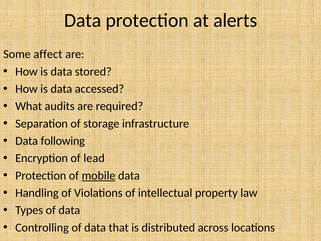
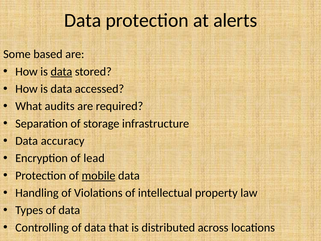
affect: affect -> based
data at (61, 72) underline: none -> present
following: following -> accuracy
